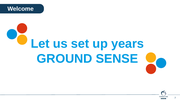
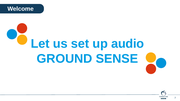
years: years -> audio
